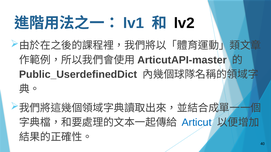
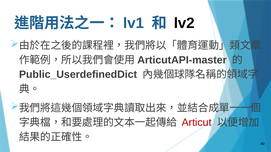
Articut colour: blue -> red
